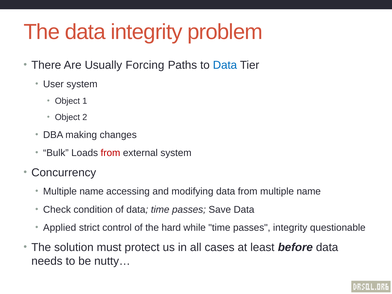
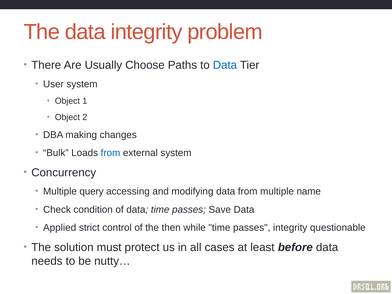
Forcing: Forcing -> Choose
from at (110, 153) colour: red -> blue
name at (92, 192): name -> query
hard: hard -> then
